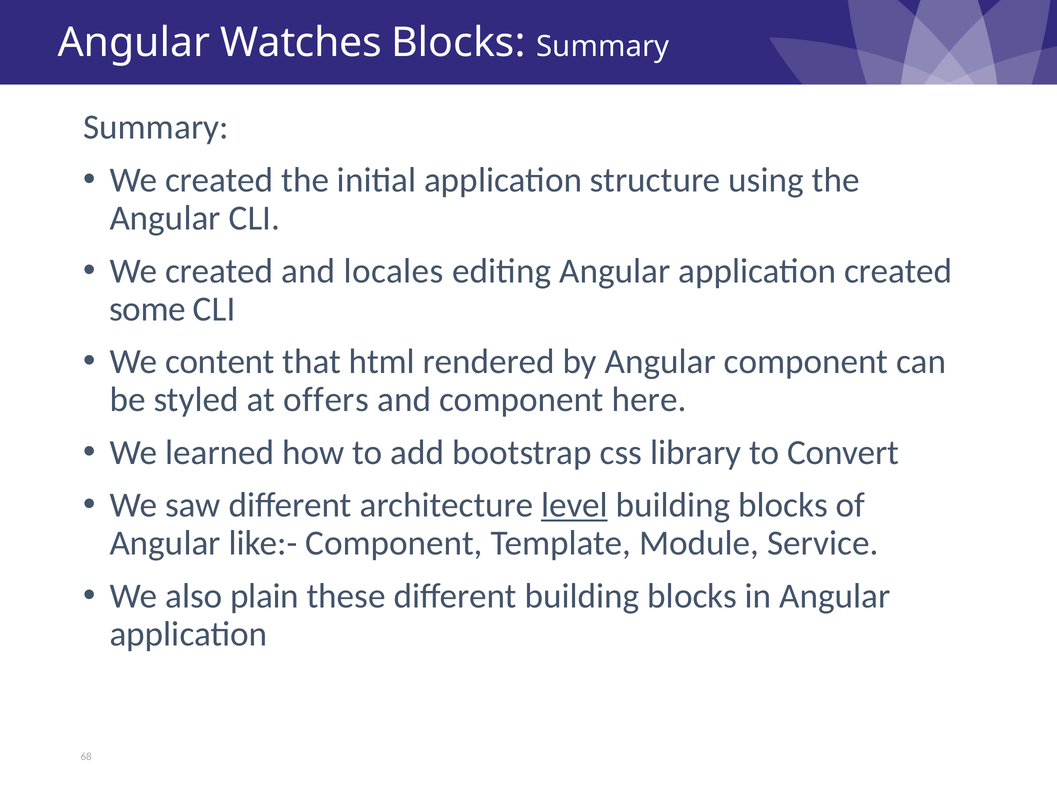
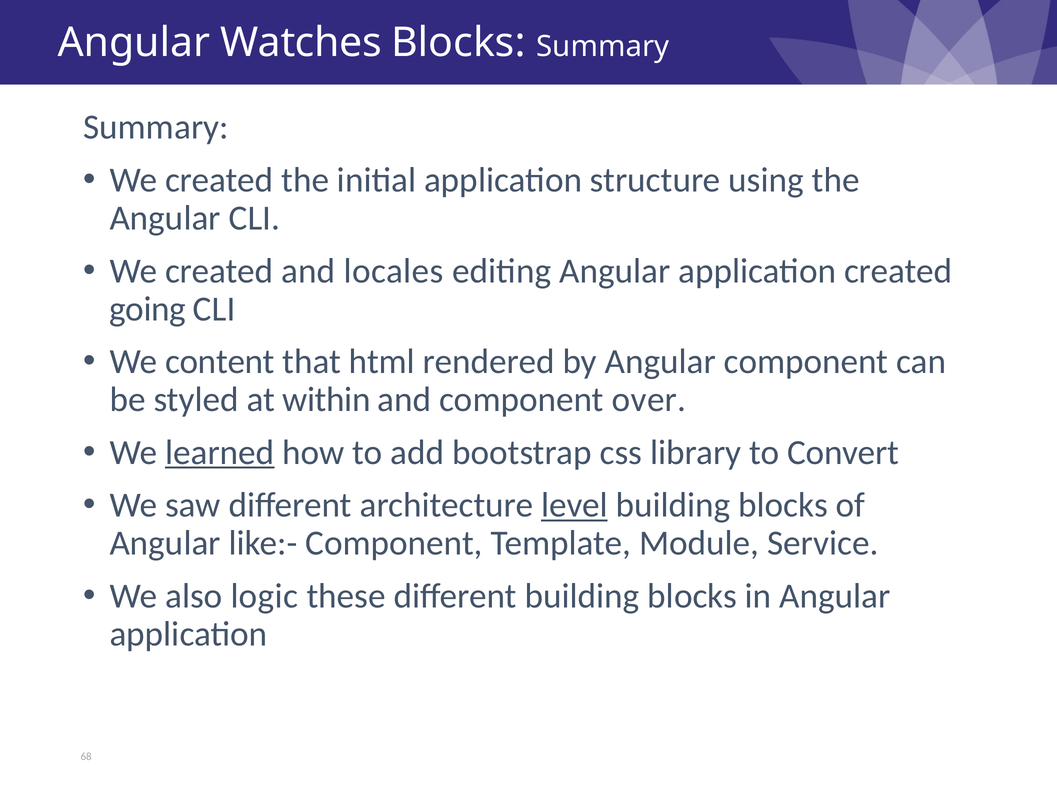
some: some -> going
offers: offers -> within
here: here -> over
learned underline: none -> present
plain: plain -> logic
